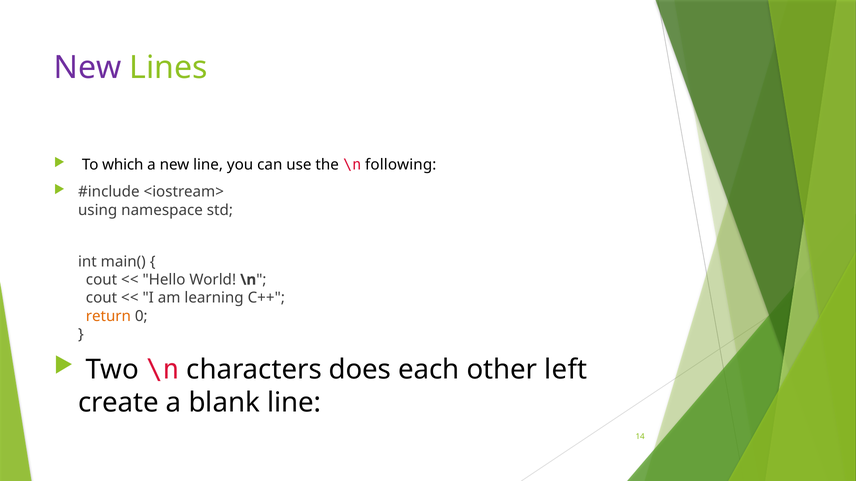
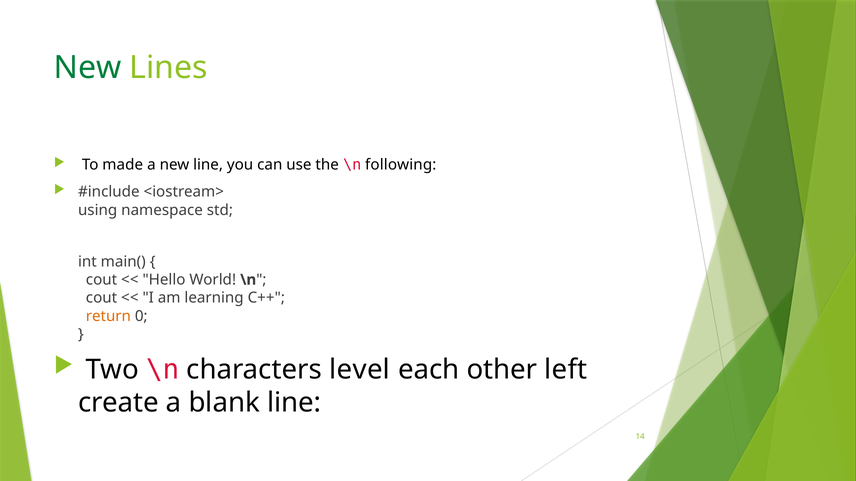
New at (88, 68) colour: purple -> green
which: which -> made
does: does -> level
